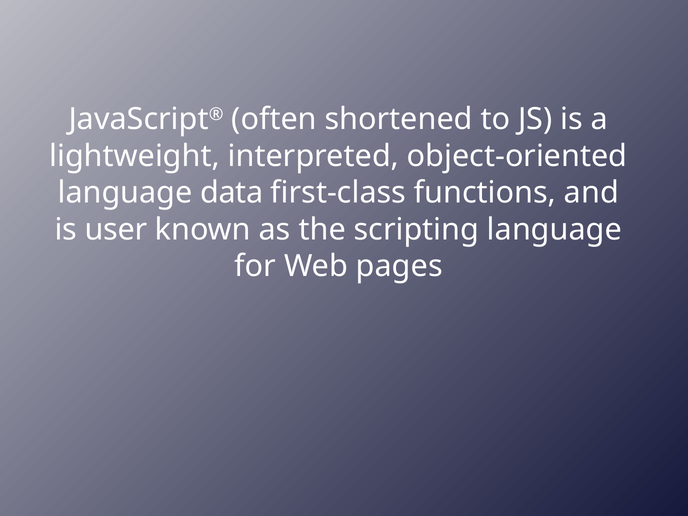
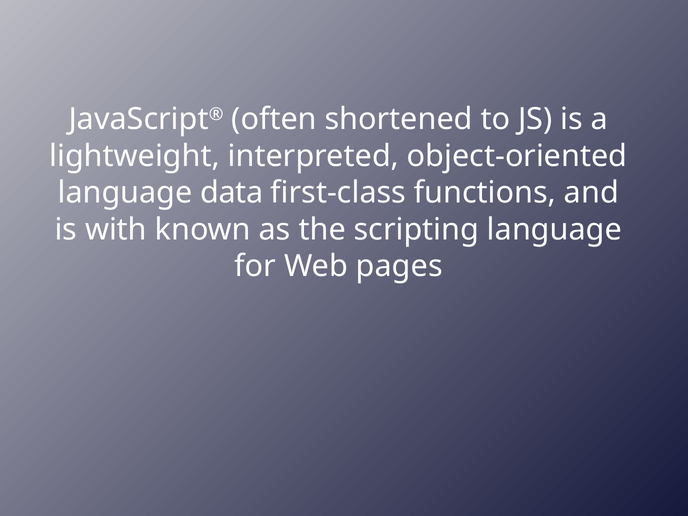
user: user -> with
